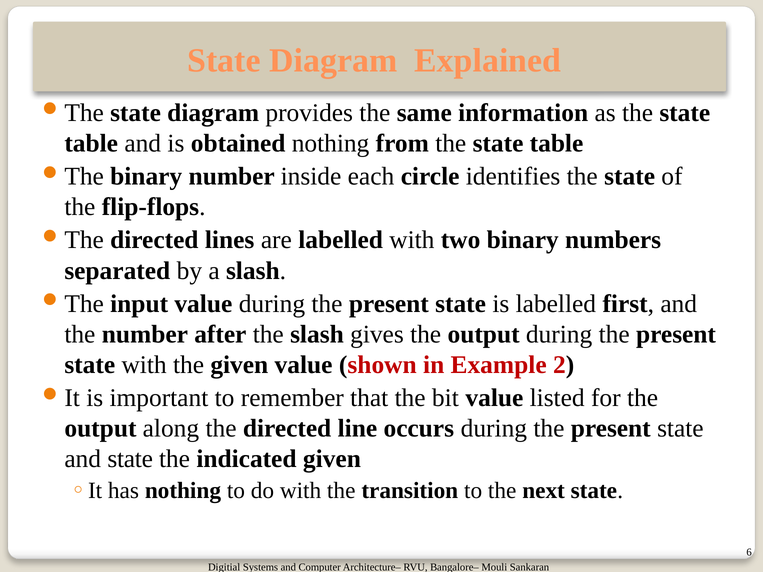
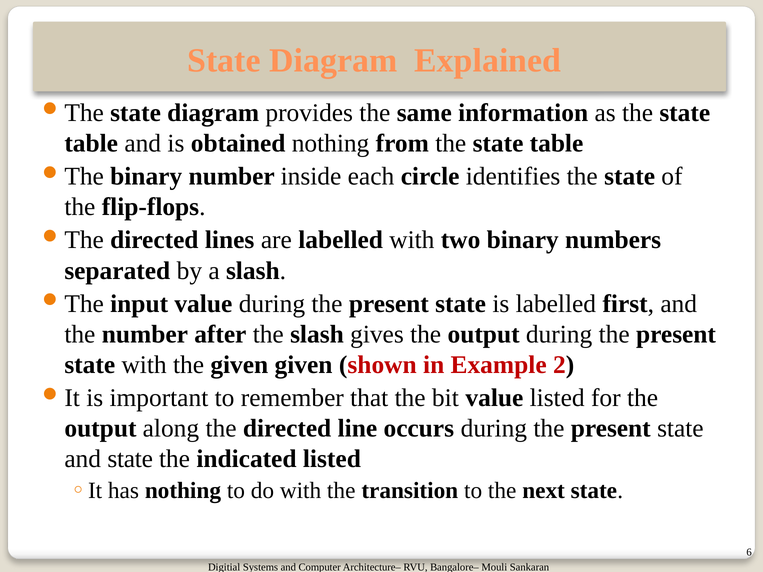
given value: value -> given
indicated given: given -> listed
